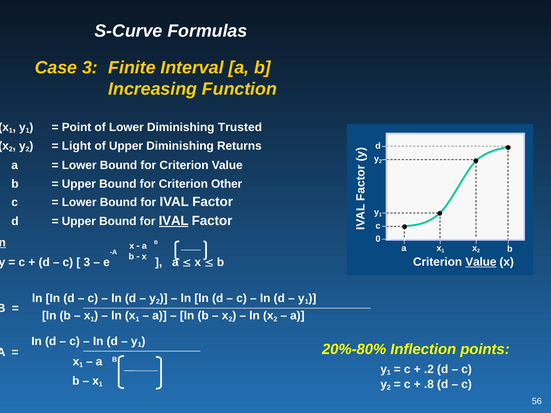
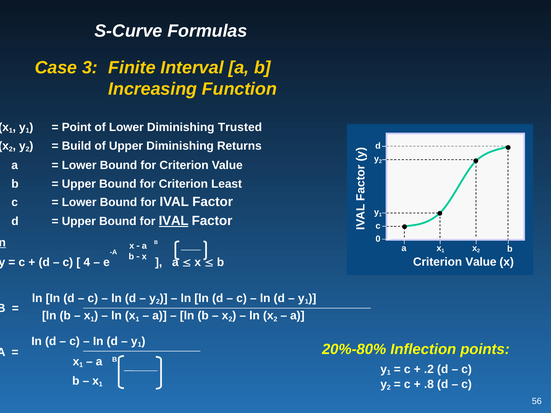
Light: Light -> Build
Other: Other -> Least
Value at (481, 262) underline: present -> none
3 at (87, 262): 3 -> 4
